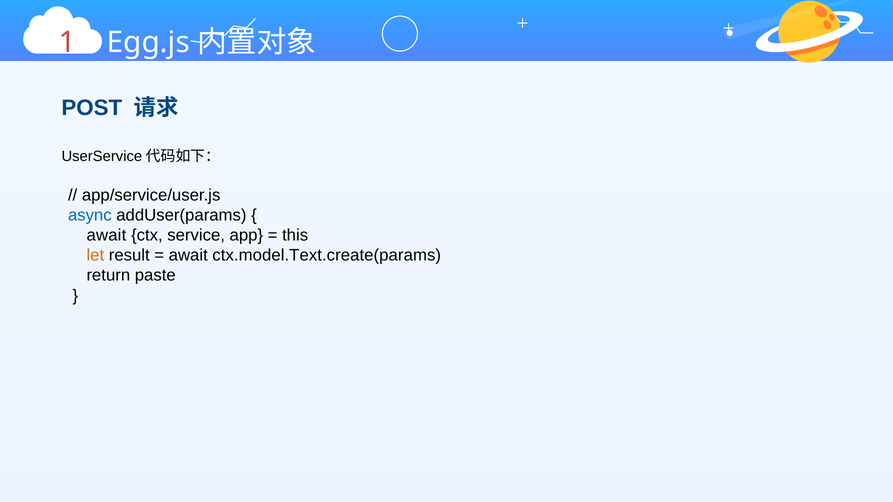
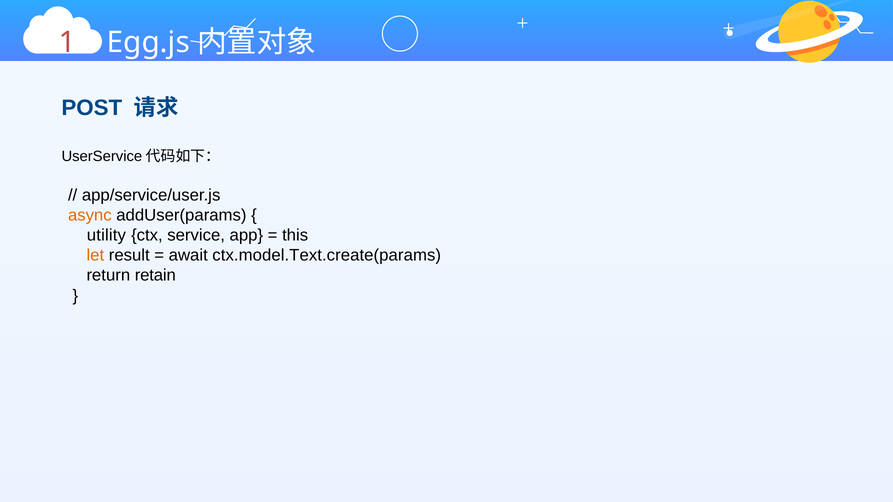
async colour: blue -> orange
await at (106, 235): await -> utility
paste: paste -> retain
